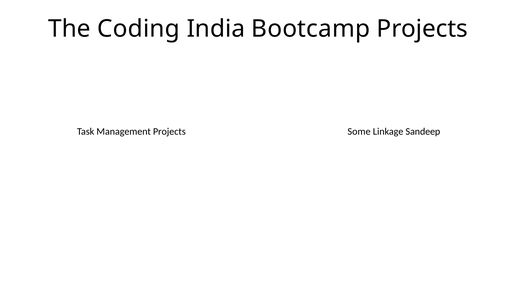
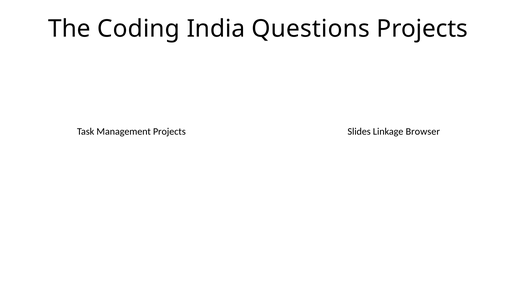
Bootcamp: Bootcamp -> Questions
Some: Some -> Slides
Sandeep: Sandeep -> Browser
